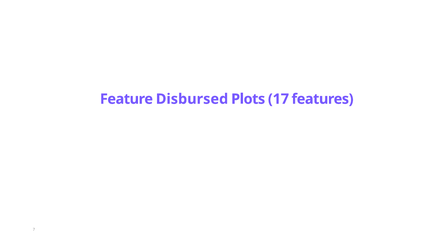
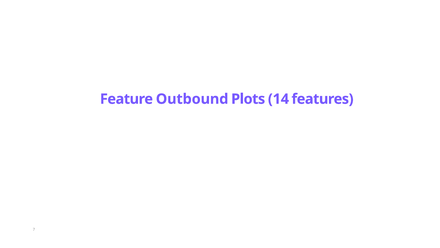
Disbursed: Disbursed -> Outbound
17: 17 -> 14
